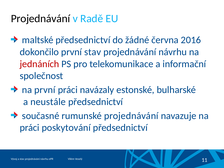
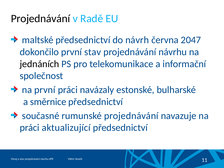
žádné: žádné -> návrh
2016: 2016 -> 2047
jednáních colour: red -> black
neustále: neustále -> směrnice
poskytování: poskytování -> aktualizující
